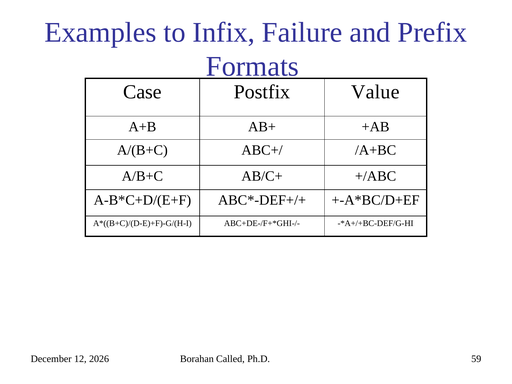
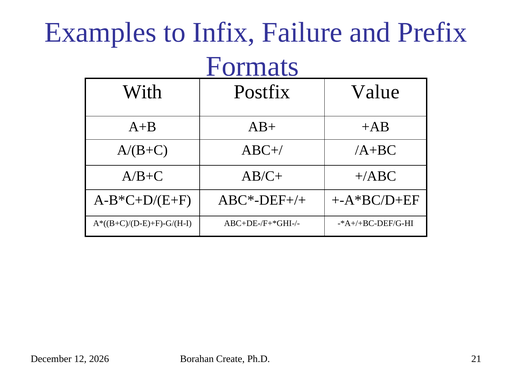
Case: Case -> With
Called: Called -> Create
59: 59 -> 21
